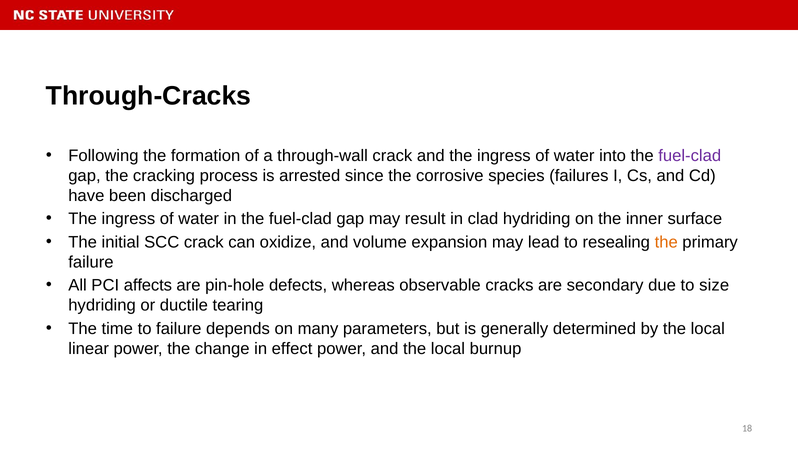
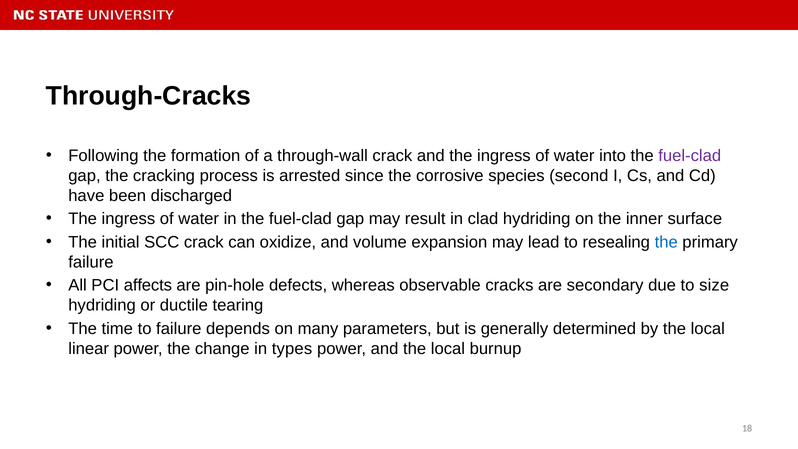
failures: failures -> second
the at (666, 242) colour: orange -> blue
effect: effect -> types
